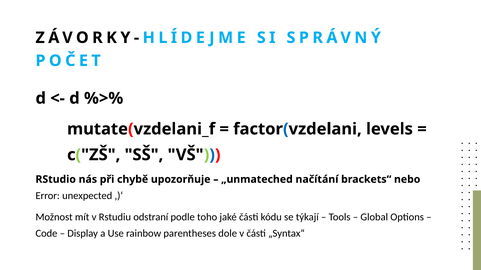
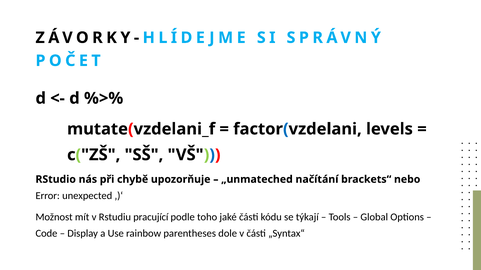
odstraní: odstraní -> pracující
